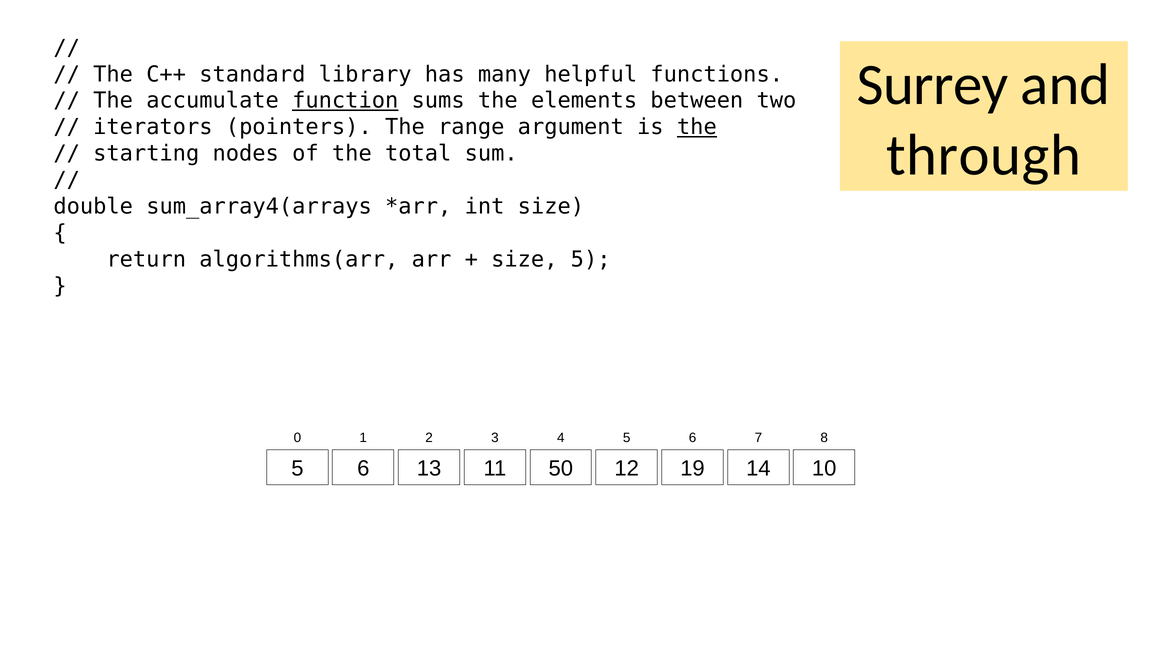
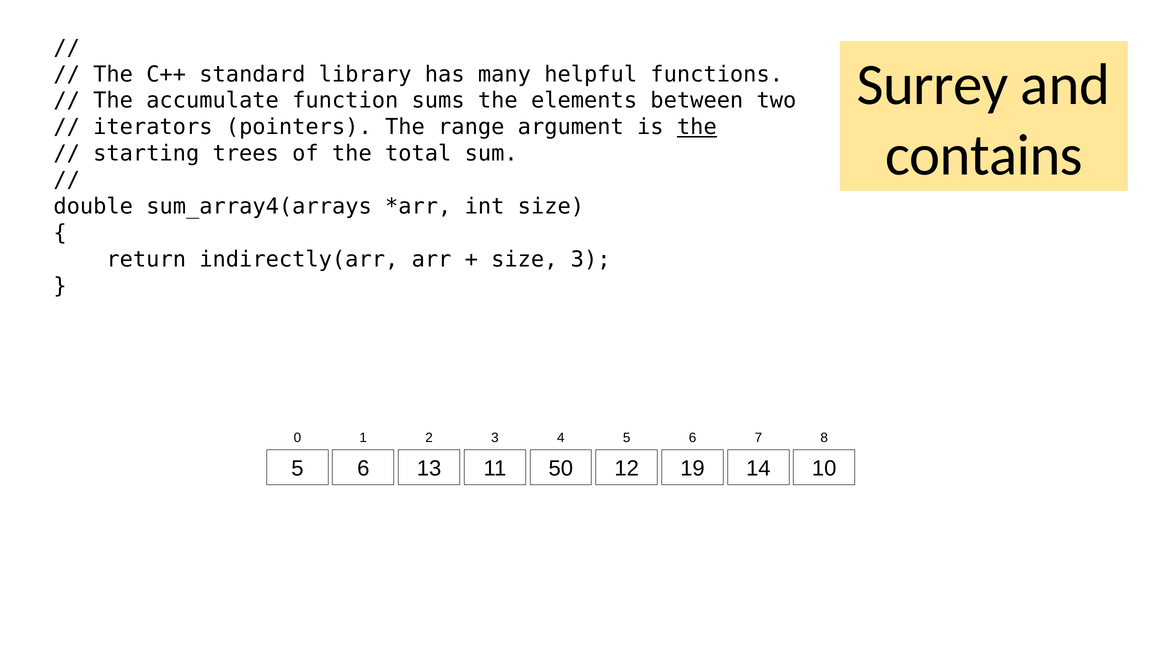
function underline: present -> none
through: through -> contains
nodes: nodes -> trees
algorithms(arr: algorithms(arr -> indirectly(arr
size 5: 5 -> 3
